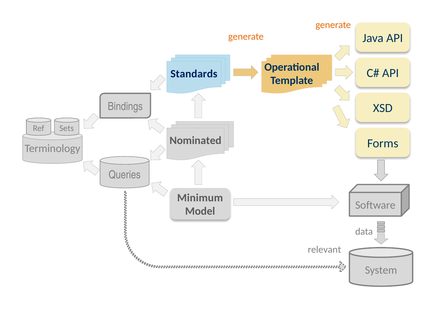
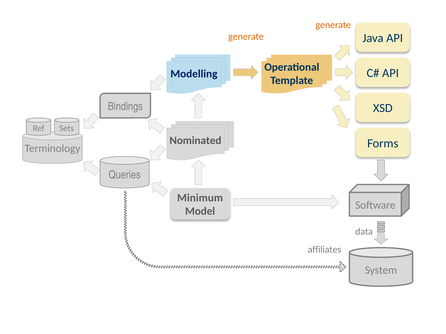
Standards: Standards -> Modelling
relevant: relevant -> affiliates
